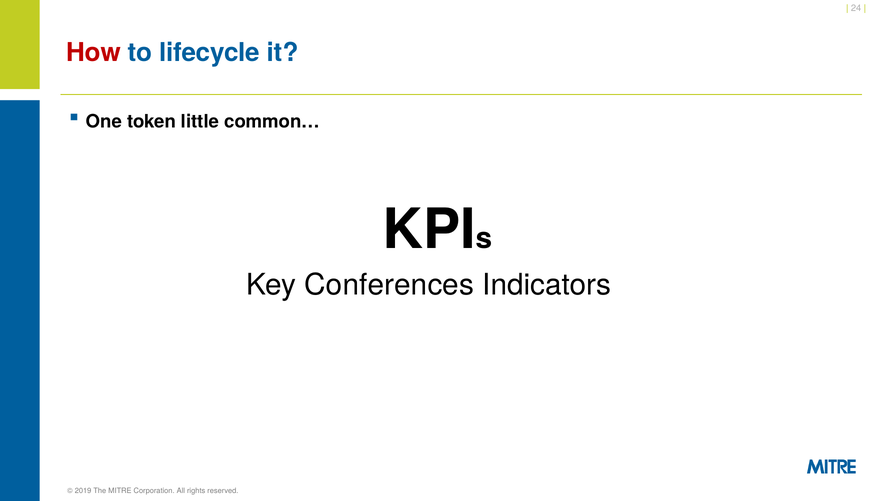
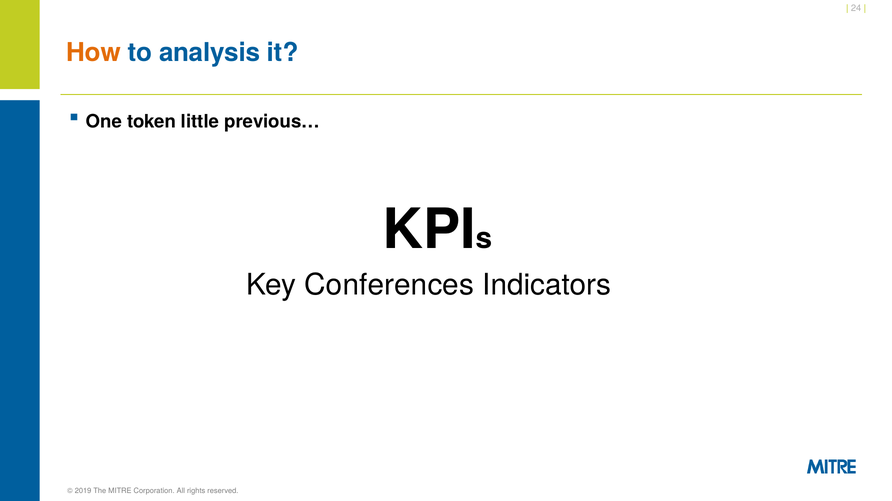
How colour: red -> orange
lifecycle: lifecycle -> analysis
common…: common… -> previous…
